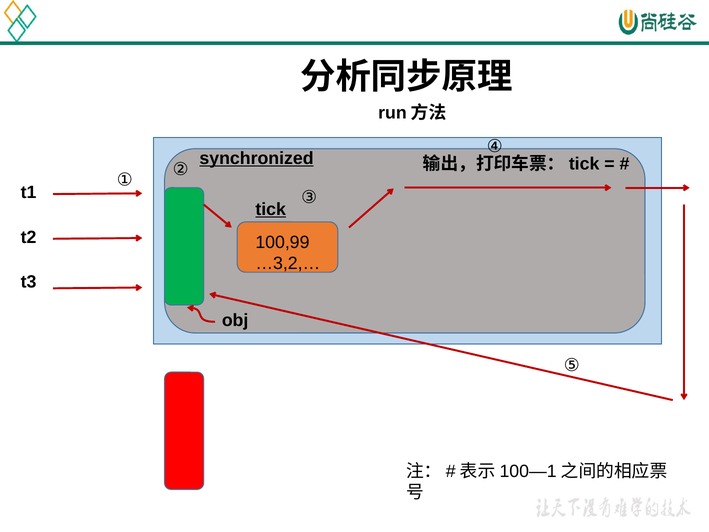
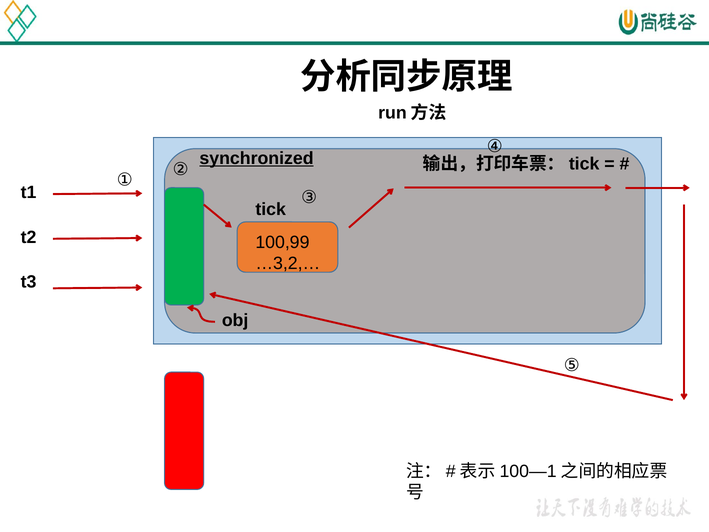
tick underline: present -> none
